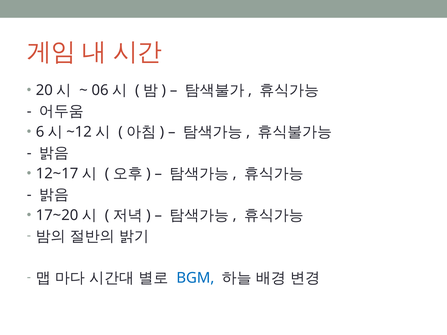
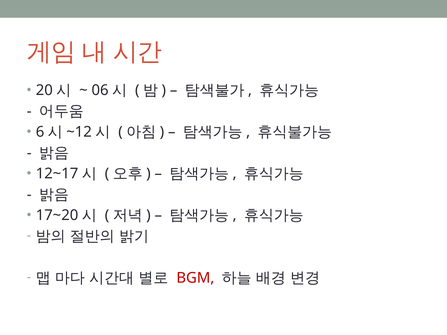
BGM colour: blue -> red
